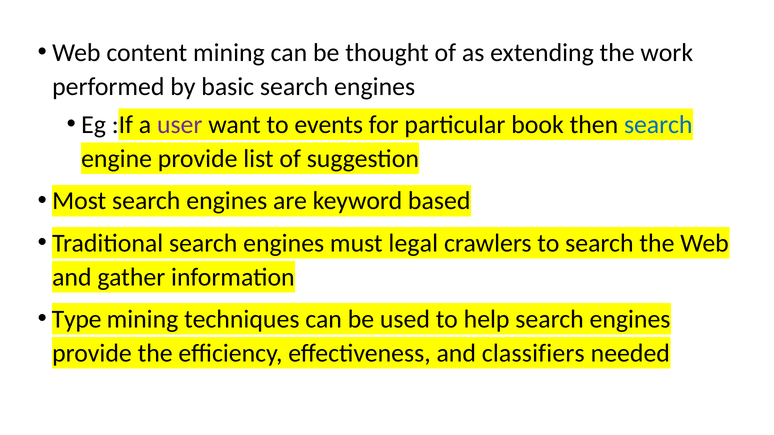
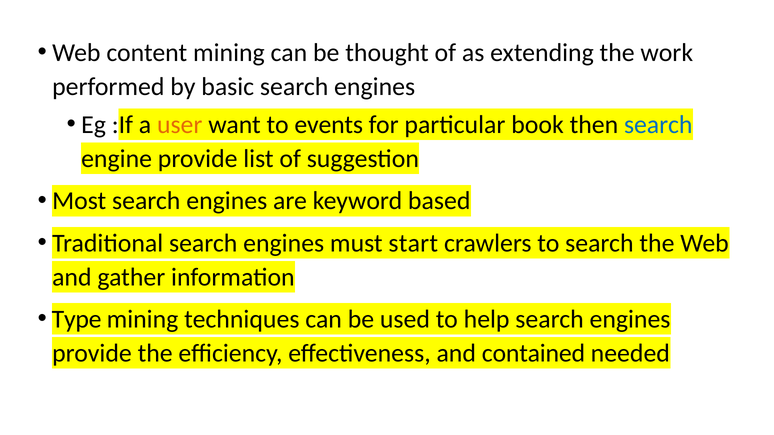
user colour: purple -> orange
legal: legal -> start
classifiers: classifiers -> contained
